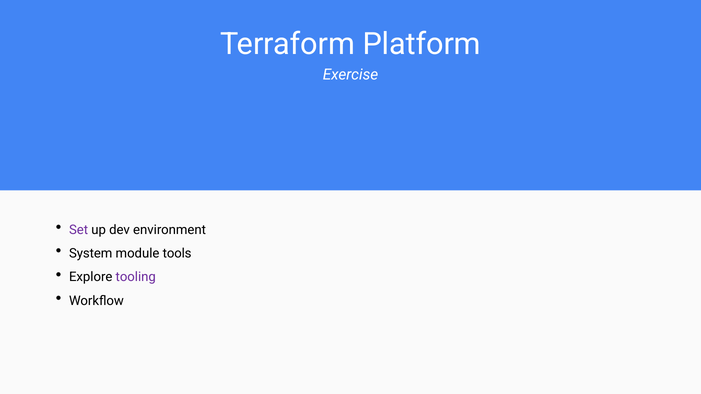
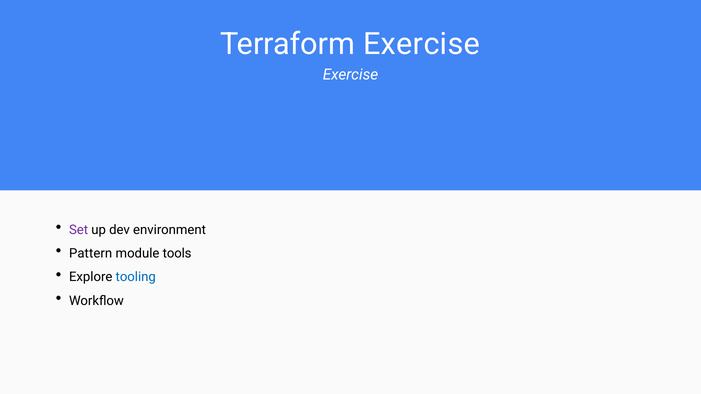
Terraform Platform: Platform -> Exercise
System: System -> Pattern
tooling colour: purple -> blue
